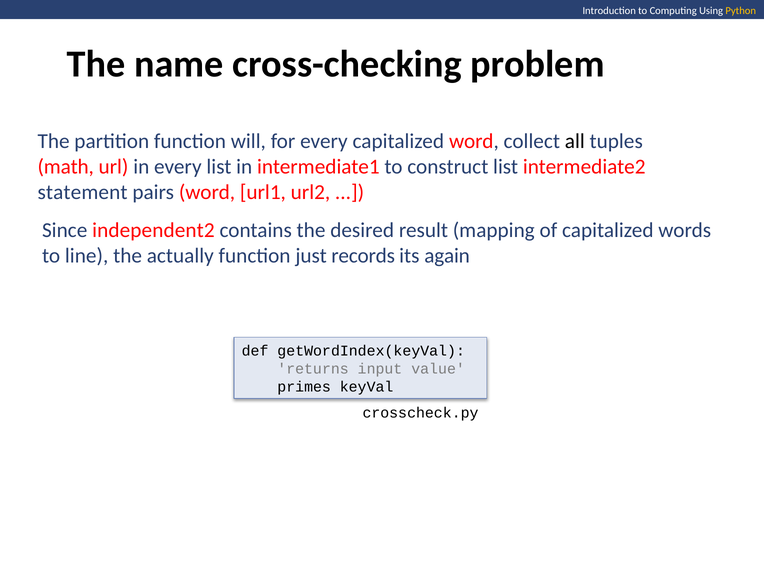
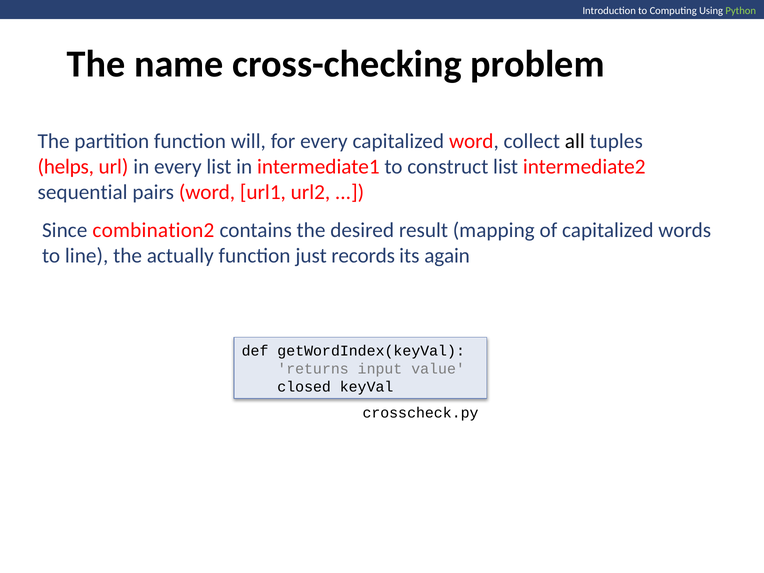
Python colour: yellow -> light green
math: math -> helps
statement: statement -> sequential
independent2: independent2 -> combination2
primes: primes -> closed
